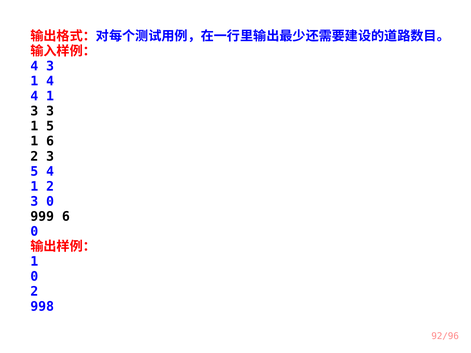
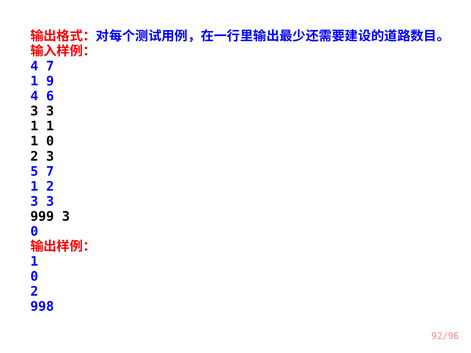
4 3: 3 -> 7
1 4: 4 -> 9
1 at (50, 96): 1 -> 6
5 at (50, 126): 5 -> 1
6 at (50, 141): 6 -> 0
5 4: 4 -> 7
0 at (50, 202): 0 -> 3
999 6: 6 -> 3
